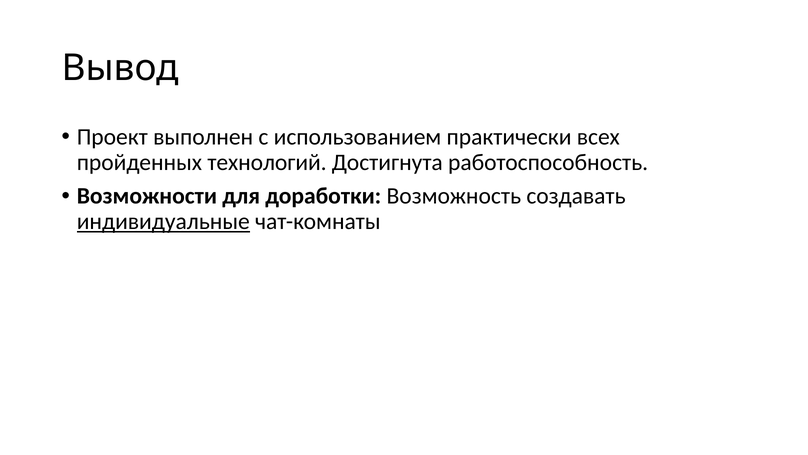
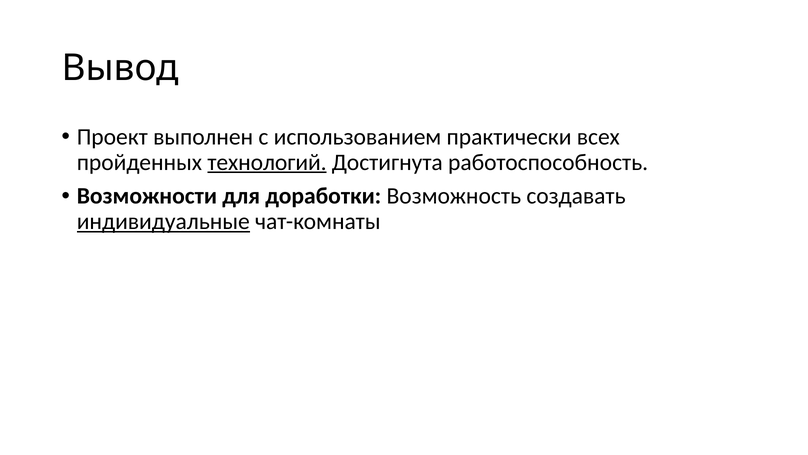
технологий underline: none -> present
